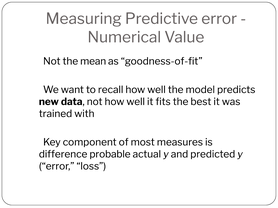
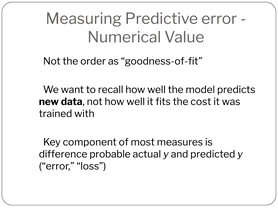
mean: mean -> order
best: best -> cost
